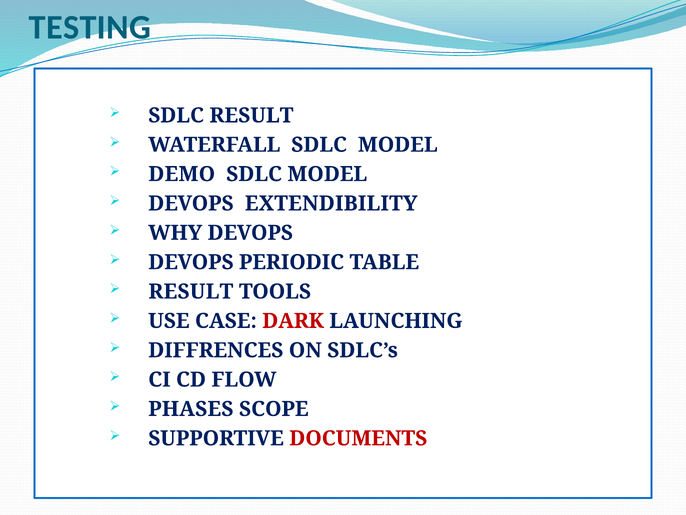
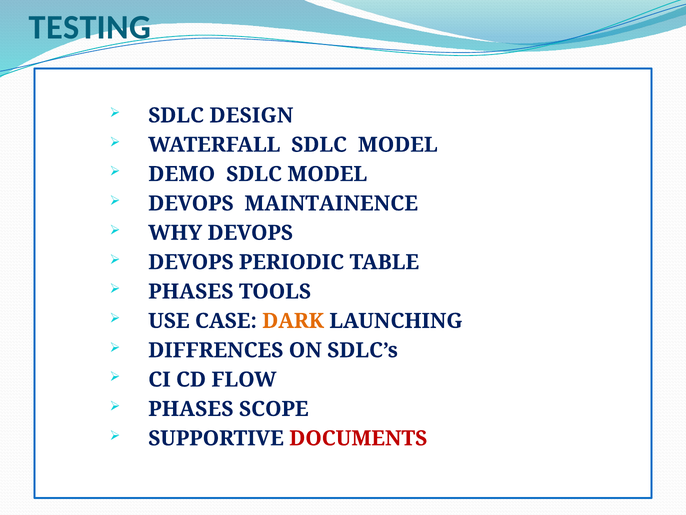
SDLC RESULT: RESULT -> DESIGN
EXTENDIBILITY: EXTENDIBILITY -> MAINTAINENCE
RESULT at (191, 291): RESULT -> PHASES
DARK colour: red -> orange
